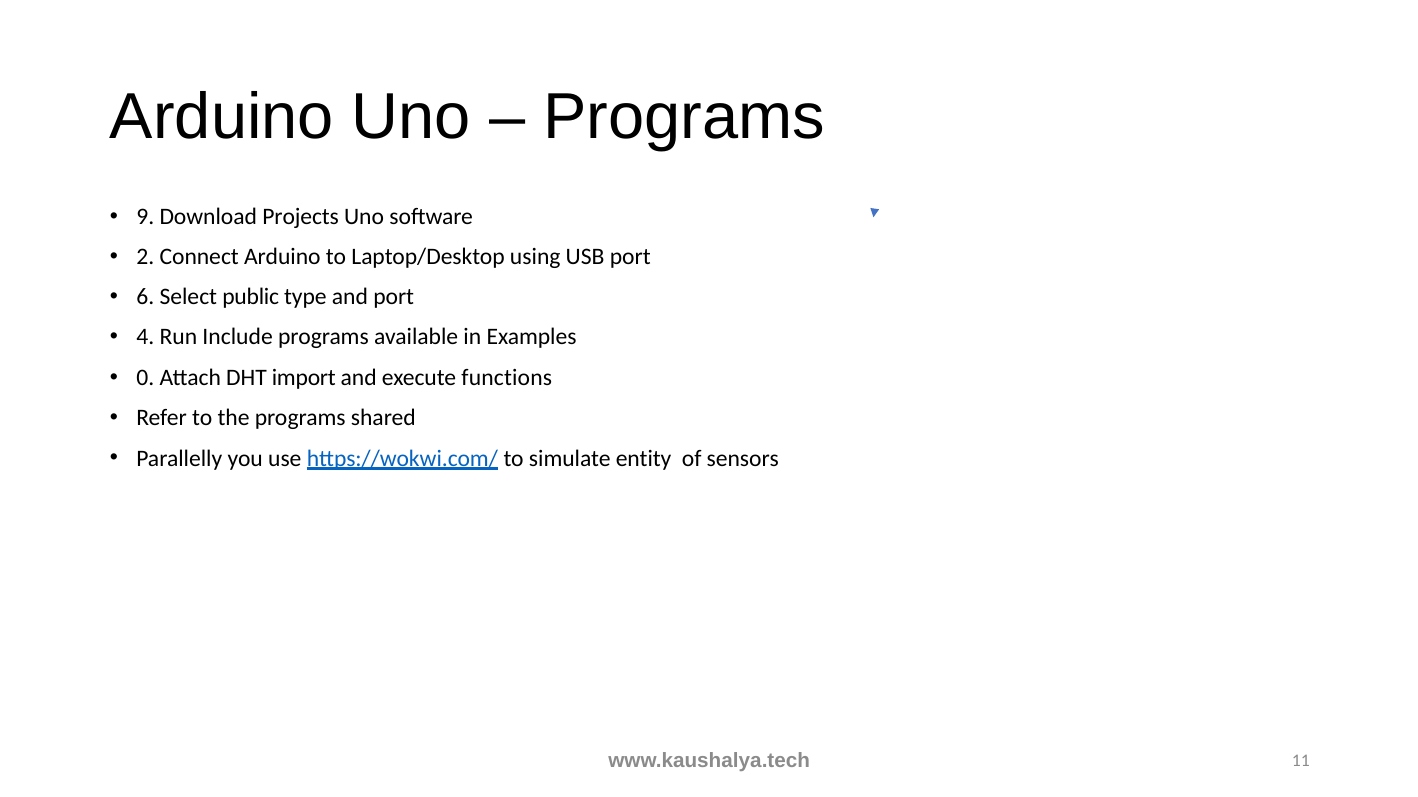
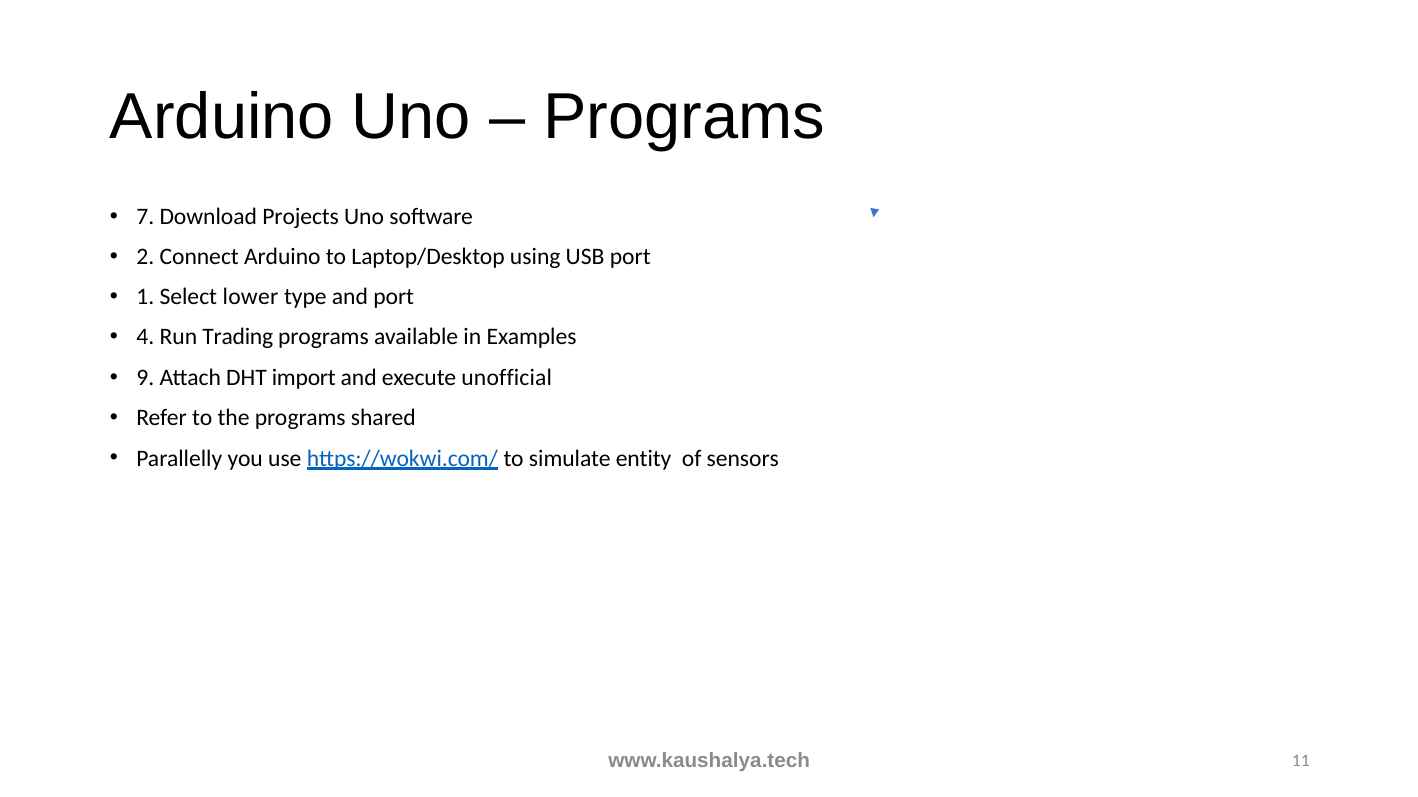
9: 9 -> 7
6: 6 -> 1
public: public -> lower
Include: Include -> Trading
0: 0 -> 9
functions: functions -> unofficial
